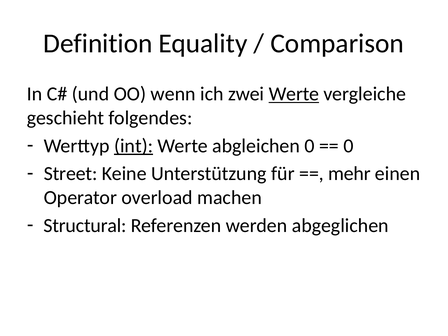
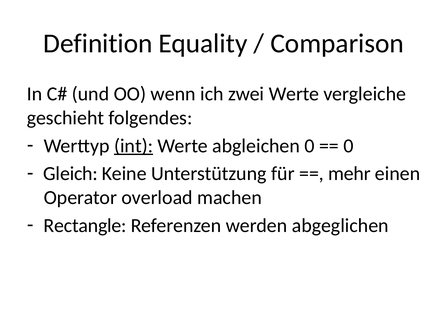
Werte at (294, 94) underline: present -> none
Street: Street -> Gleich
Structural: Structural -> Rectangle
